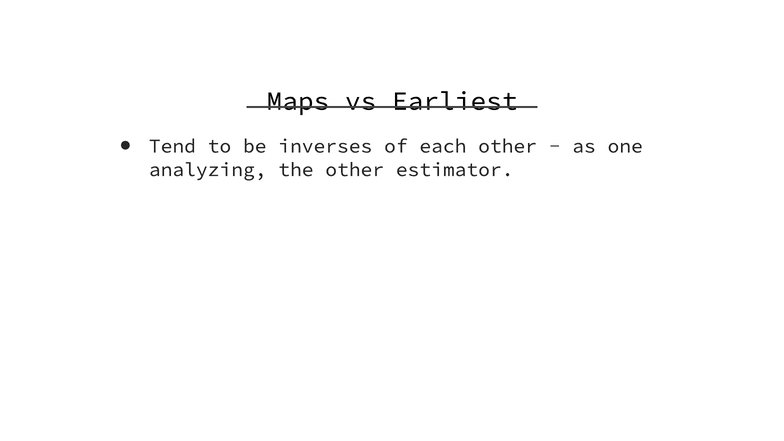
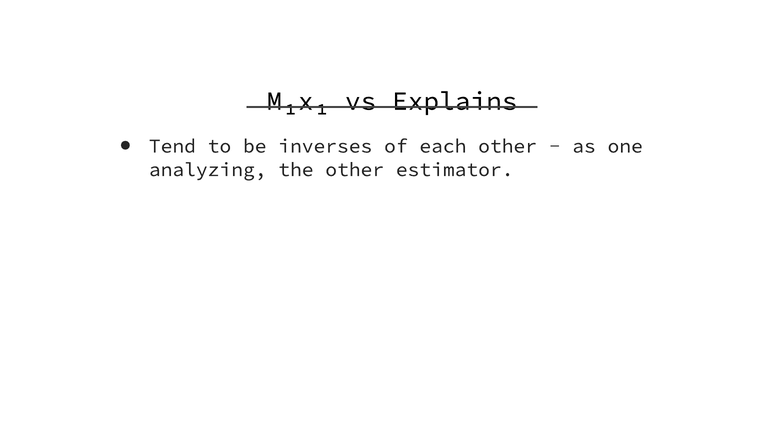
Maps: Maps -> M₁x₁
Earliest: Earliest -> Explains
